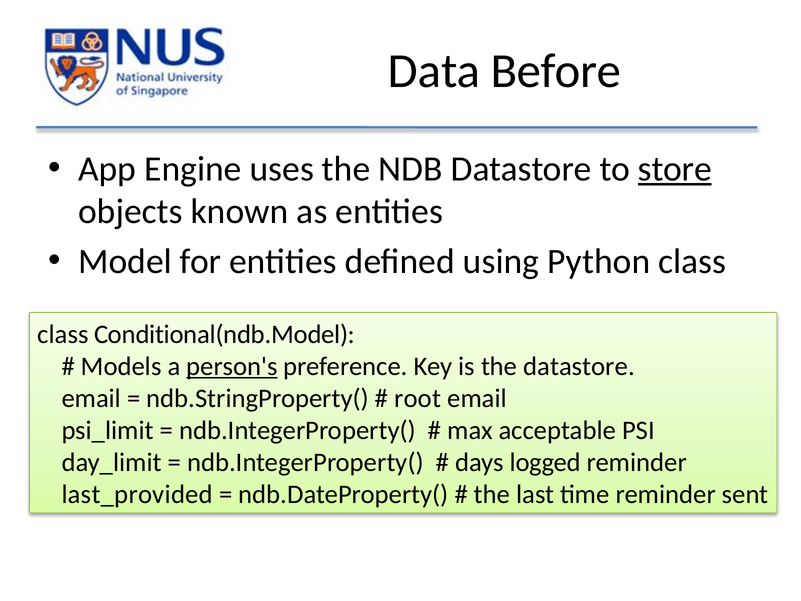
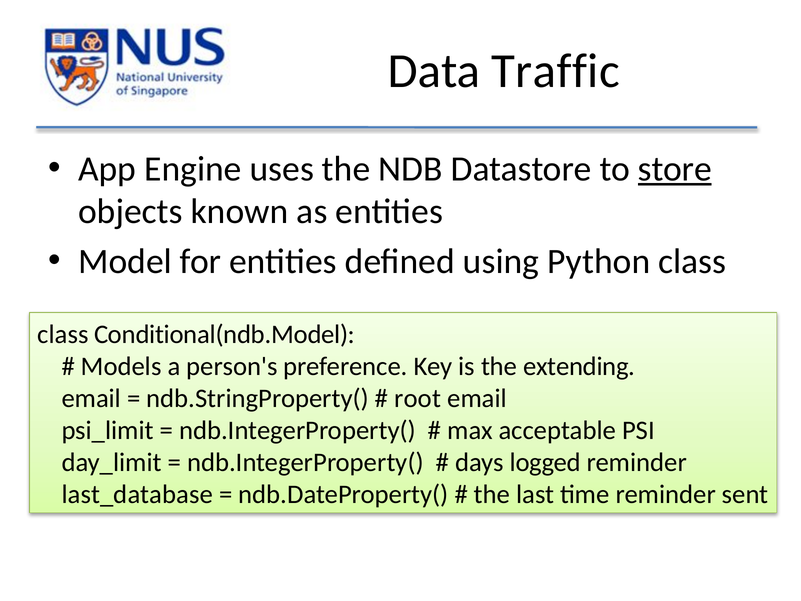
Before: Before -> Traffic
person's underline: present -> none
the datastore: datastore -> extending
last_provided: last_provided -> last_database
